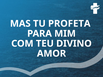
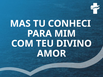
PROFETA: PROFETA -> CONHECI
